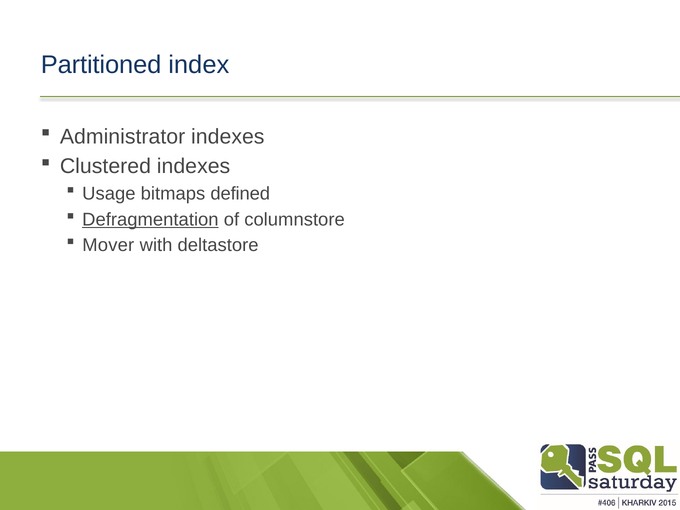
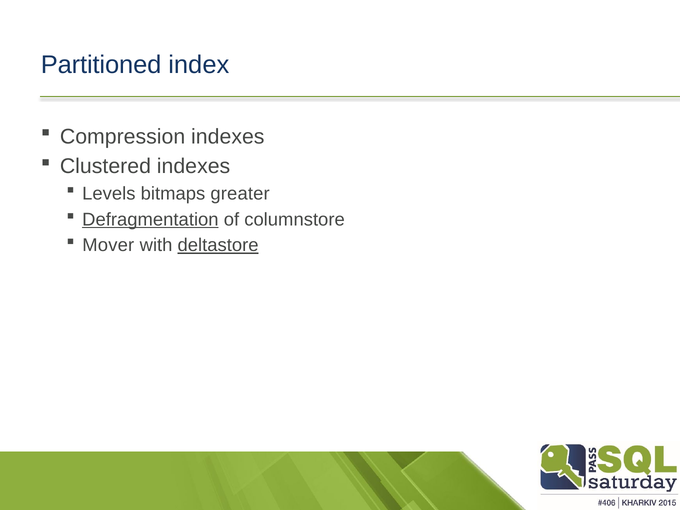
Administrator: Administrator -> Compression
Usage: Usage -> Levels
defined: defined -> greater
deltastore underline: none -> present
